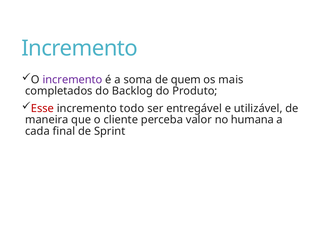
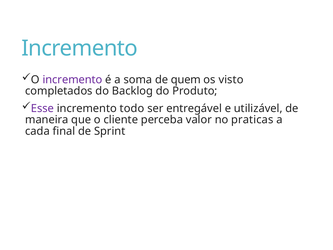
mais: mais -> visto
Esse colour: red -> purple
humana: humana -> praticas
